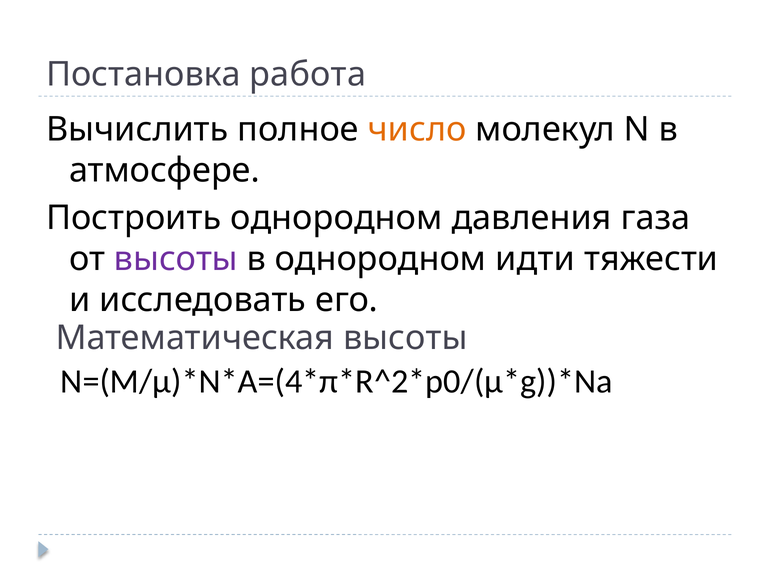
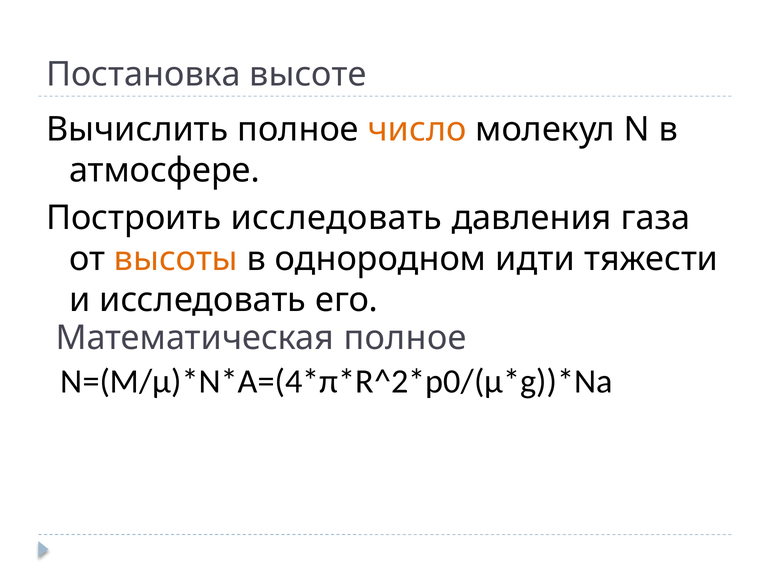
работа: работа -> высоте
Построить однородном: однородном -> исследовать
высоты at (176, 259) colour: purple -> orange
Математическая высоты: высоты -> полное
